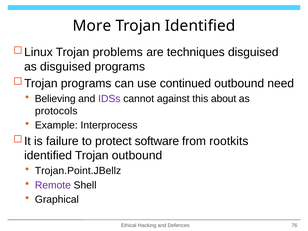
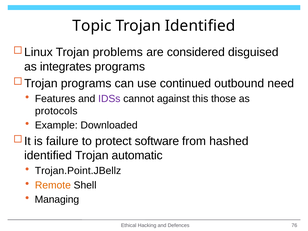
More: More -> Topic
techniques: techniques -> considered
as disguised: disguised -> integrates
Believing: Believing -> Features
about: about -> those
Interprocess: Interprocess -> Downloaded
rootkits: rootkits -> hashed
Trojan outbound: outbound -> automatic
Remote colour: purple -> orange
Graphical: Graphical -> Managing
